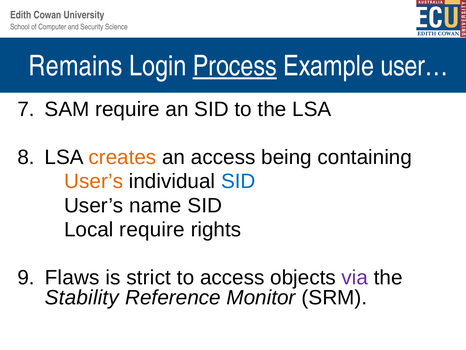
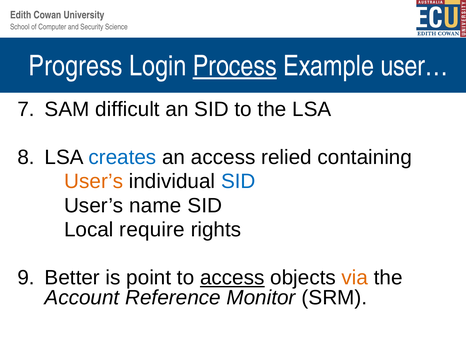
Remains: Remains -> Progress
SAM require: require -> difficult
creates colour: orange -> blue
being: being -> relied
Flaws: Flaws -> Better
strict: strict -> point
access at (232, 277) underline: none -> present
via colour: purple -> orange
Stability: Stability -> Account
